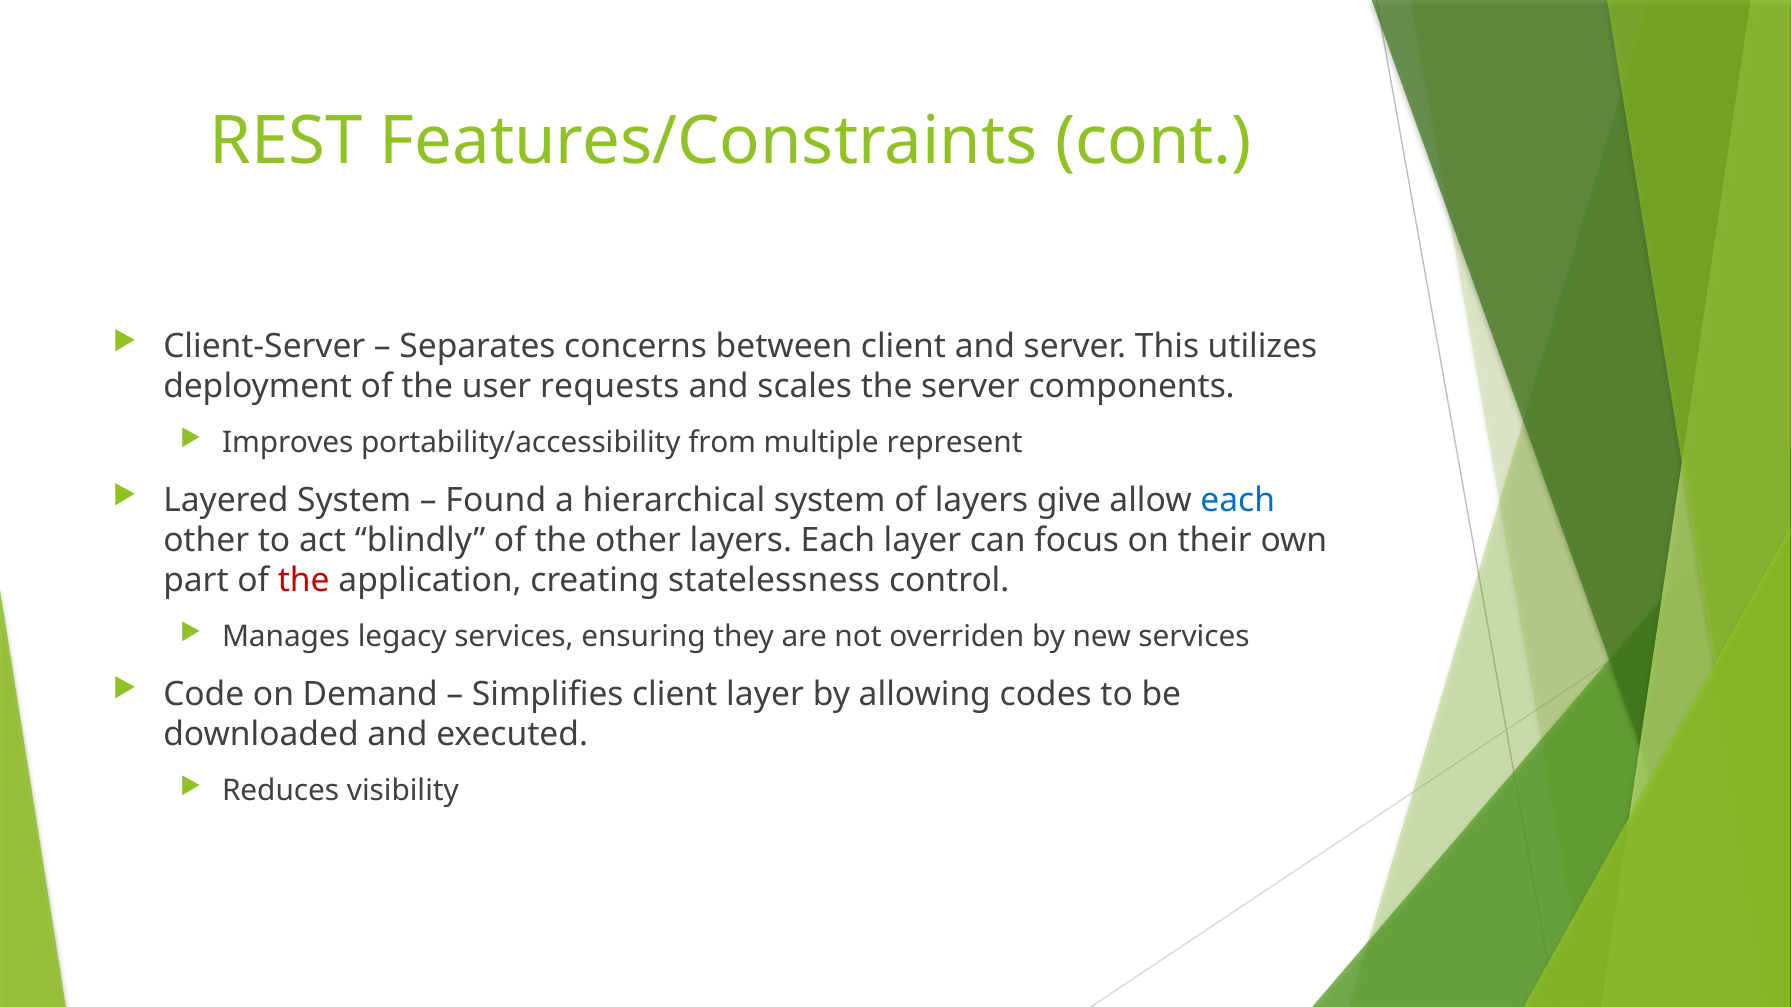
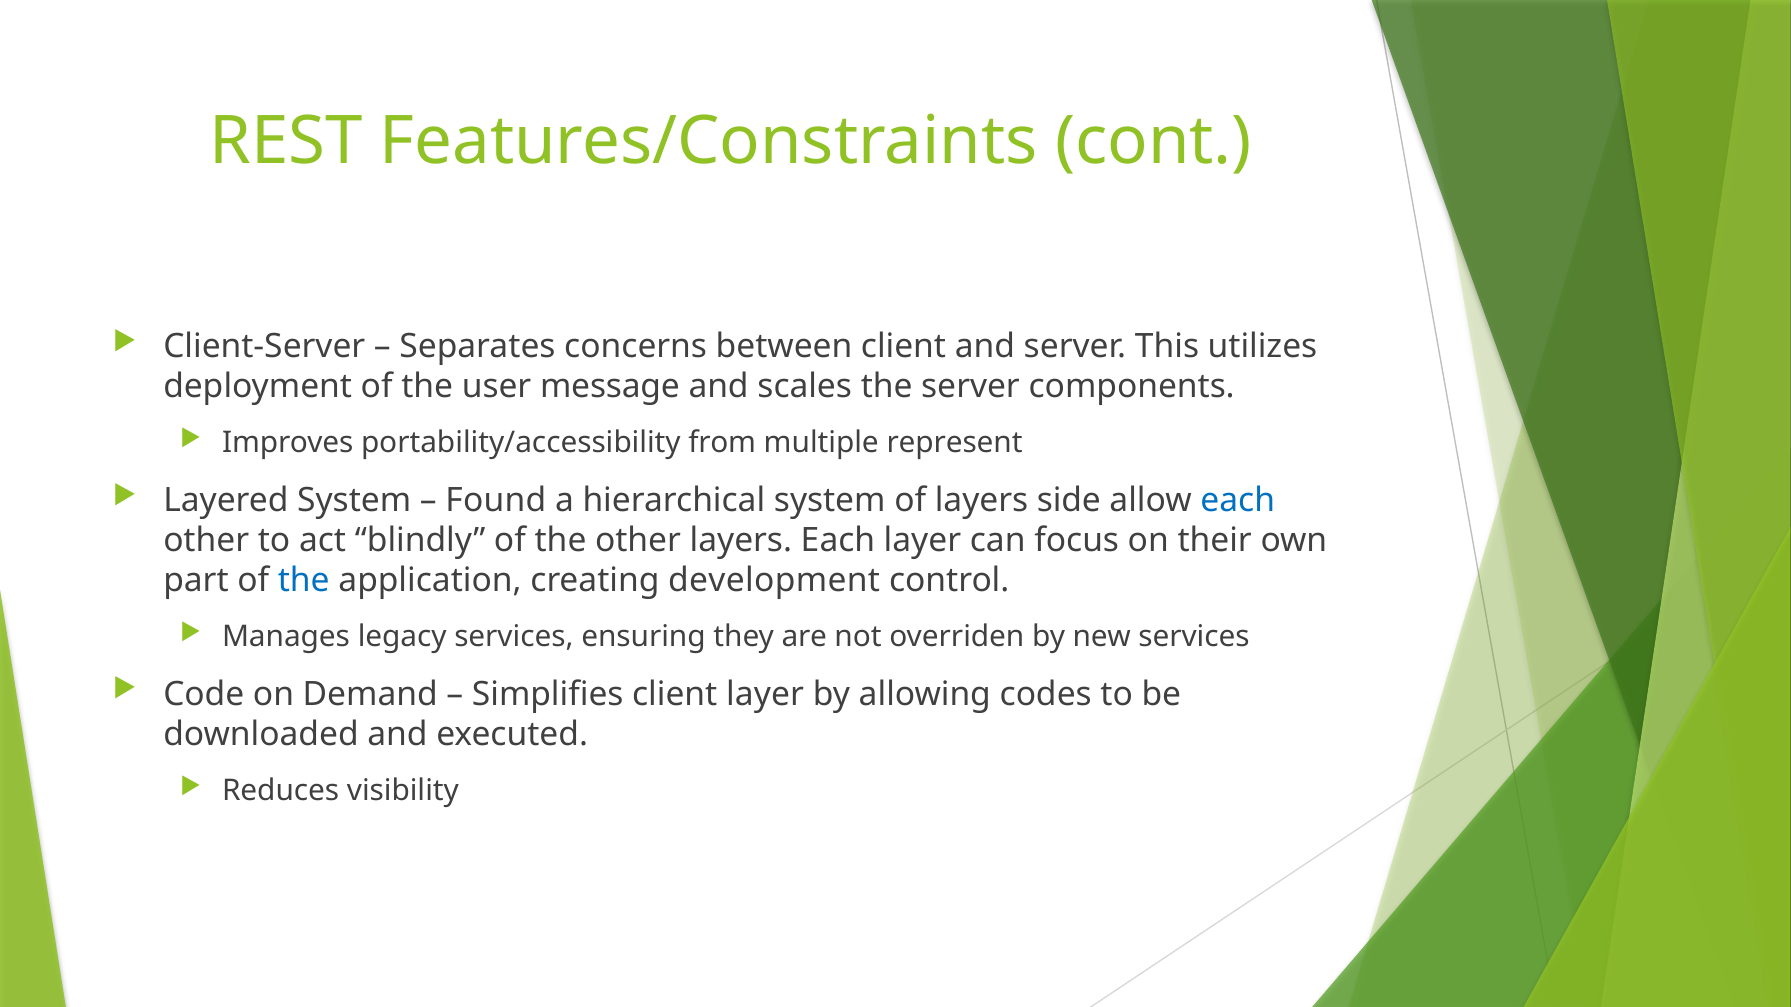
requests: requests -> message
give: give -> side
the at (304, 581) colour: red -> blue
statelessness: statelessness -> development
